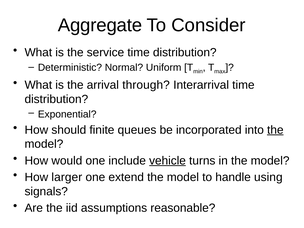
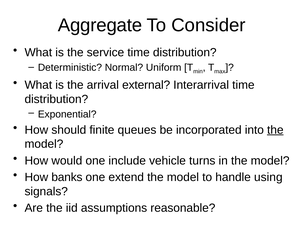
through: through -> external
vehicle underline: present -> none
larger: larger -> banks
